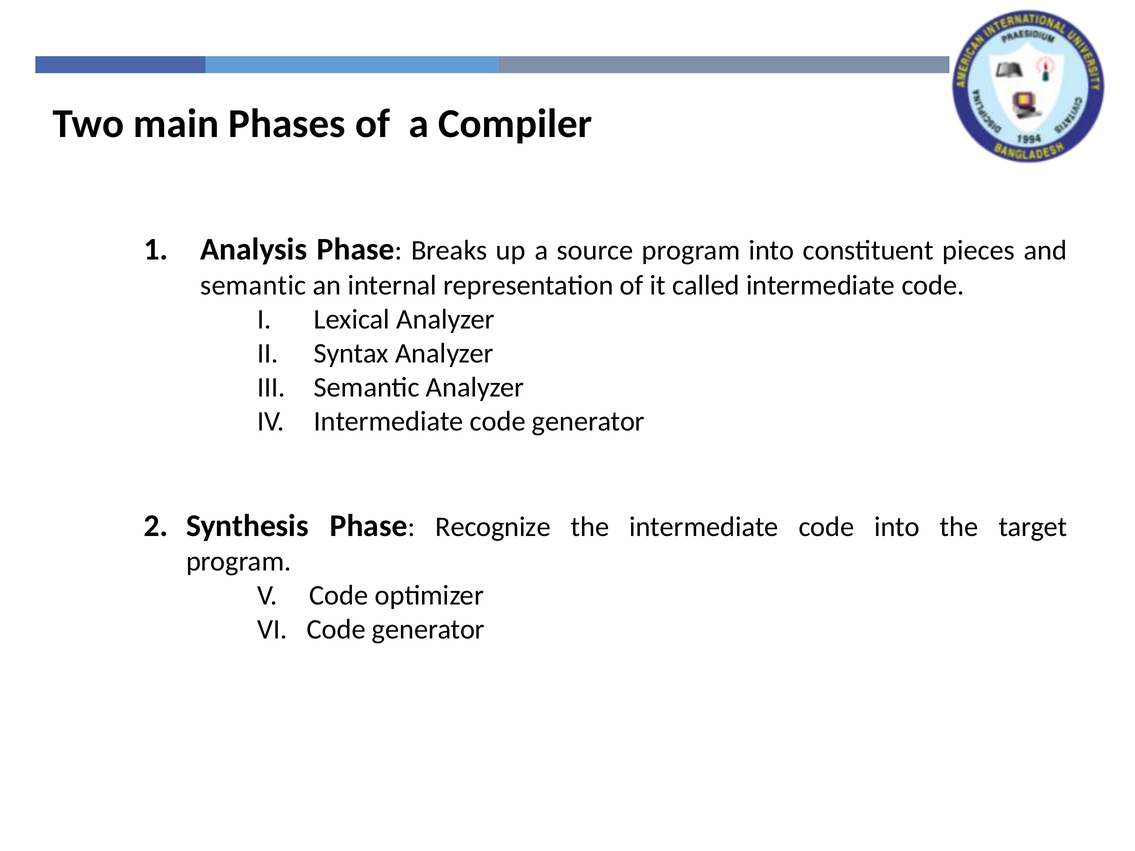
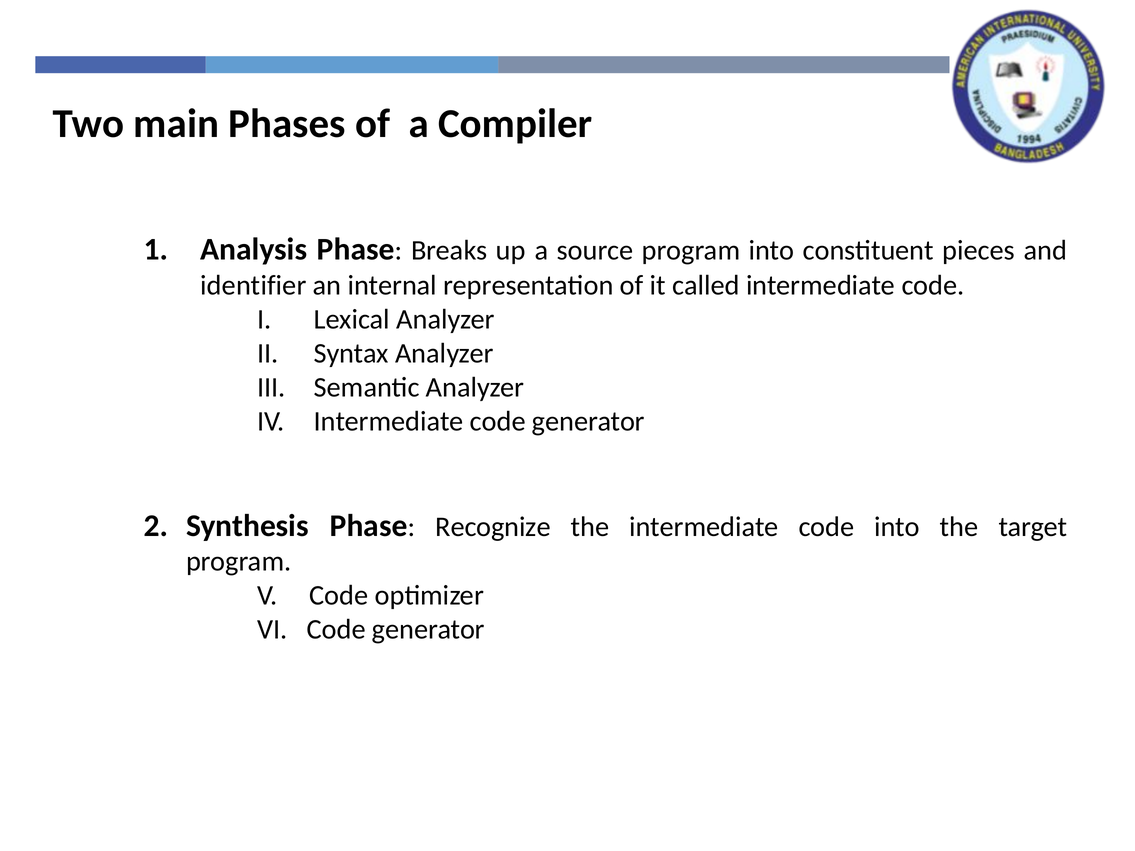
semantic at (253, 285): semantic -> identifier
